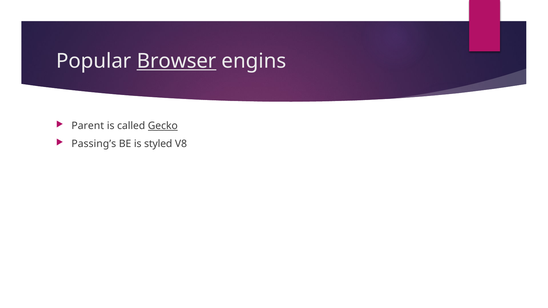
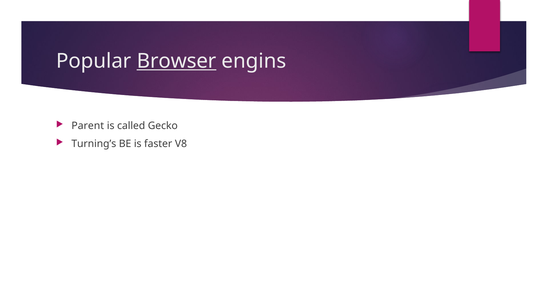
Gecko underline: present -> none
Passing’s: Passing’s -> Turning’s
styled: styled -> faster
